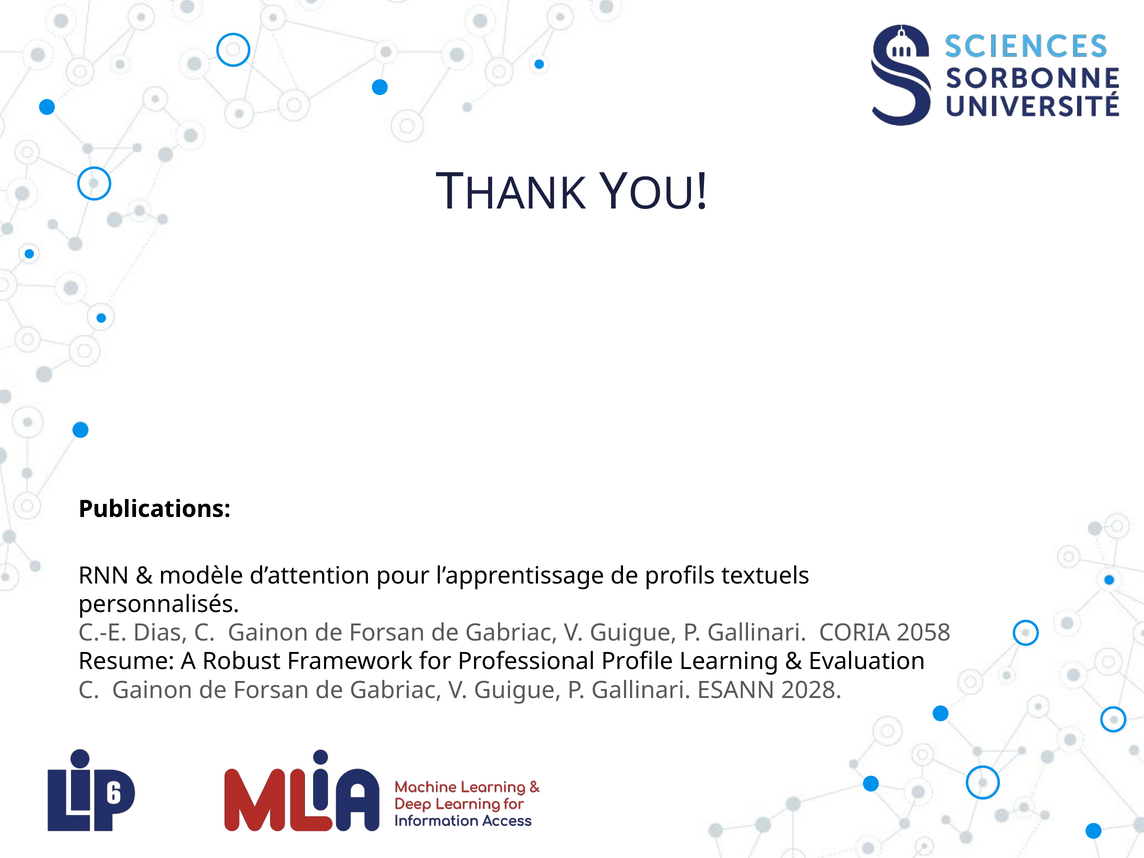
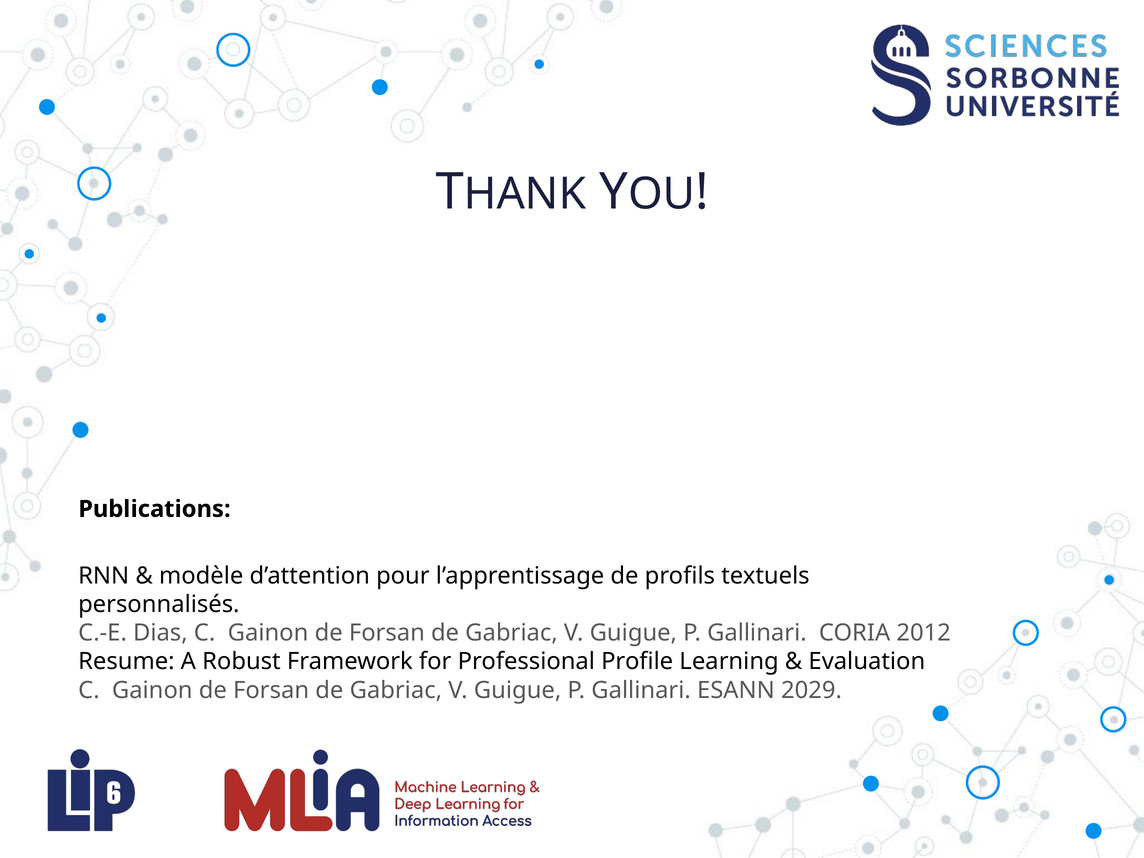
2058: 2058 -> 2012
2028: 2028 -> 2029
